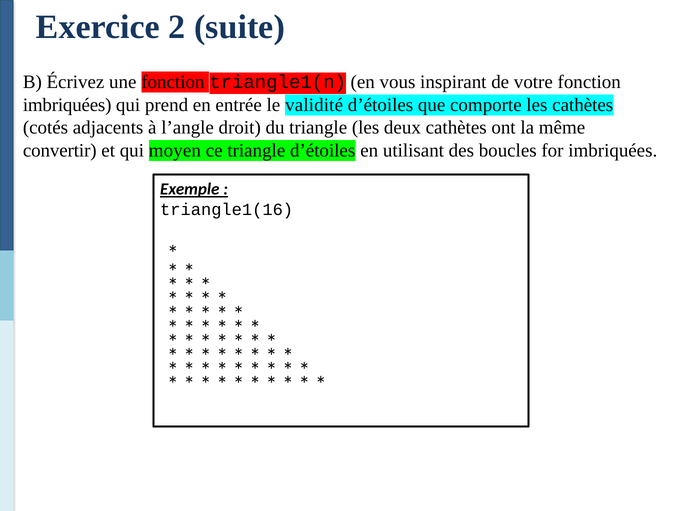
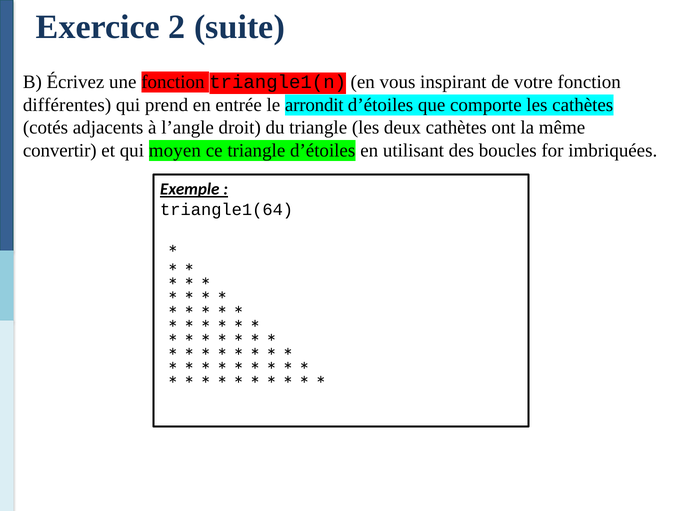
imbriquées at (67, 105): imbriquées -> différentes
validité: validité -> arrondit
triangle1(16: triangle1(16 -> triangle1(64
